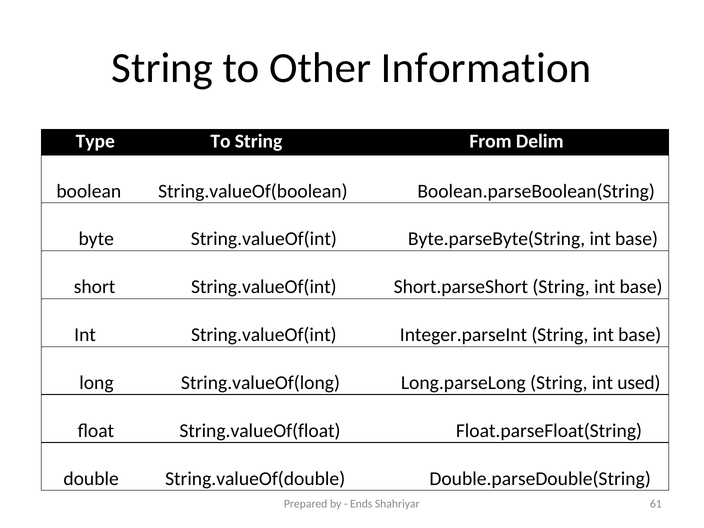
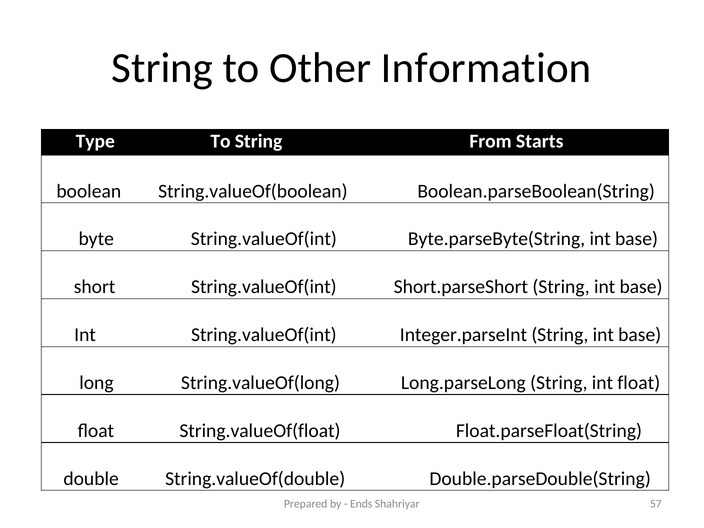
Delim: Delim -> Starts
int used: used -> float
61: 61 -> 57
